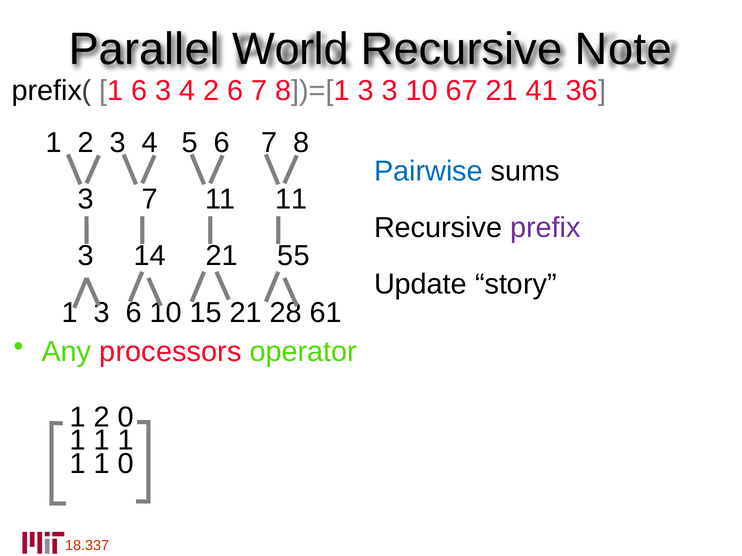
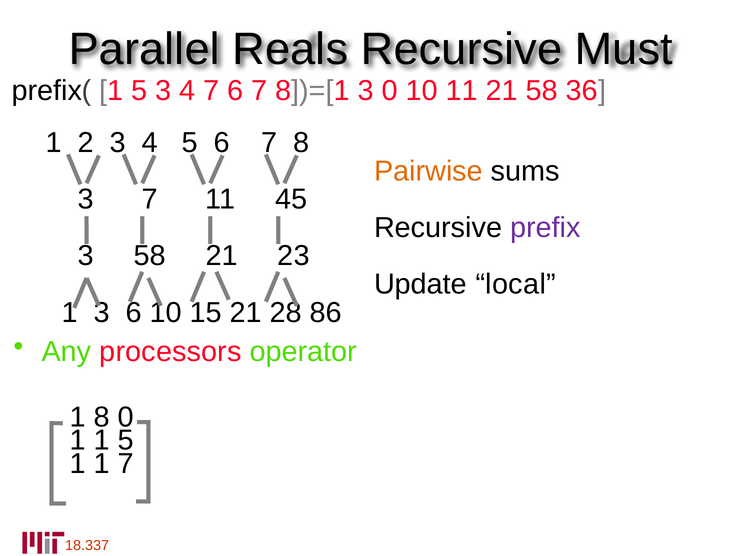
World: World -> Reals
Note: Note -> Must
prefix( 1 6: 6 -> 5
4 2: 2 -> 7
3 3: 3 -> 0
10 67: 67 -> 11
21 41: 41 -> 58
Pairwise colour: blue -> orange
11 11: 11 -> 45
3 14: 14 -> 58
55: 55 -> 23
story: story -> local
61: 61 -> 86
2 at (102, 418): 2 -> 8
1 at (126, 441): 1 -> 5
1 0: 0 -> 7
